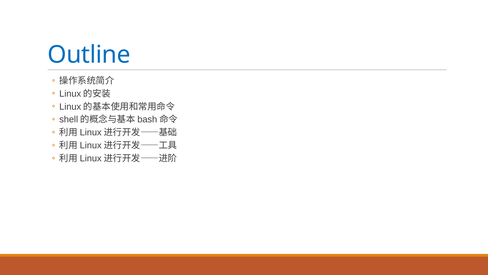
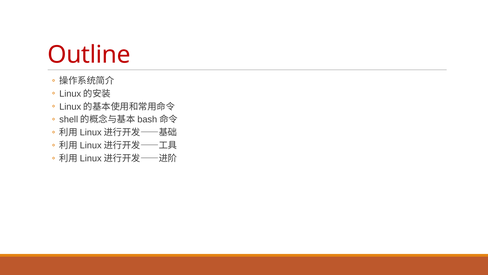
Outline colour: blue -> red
